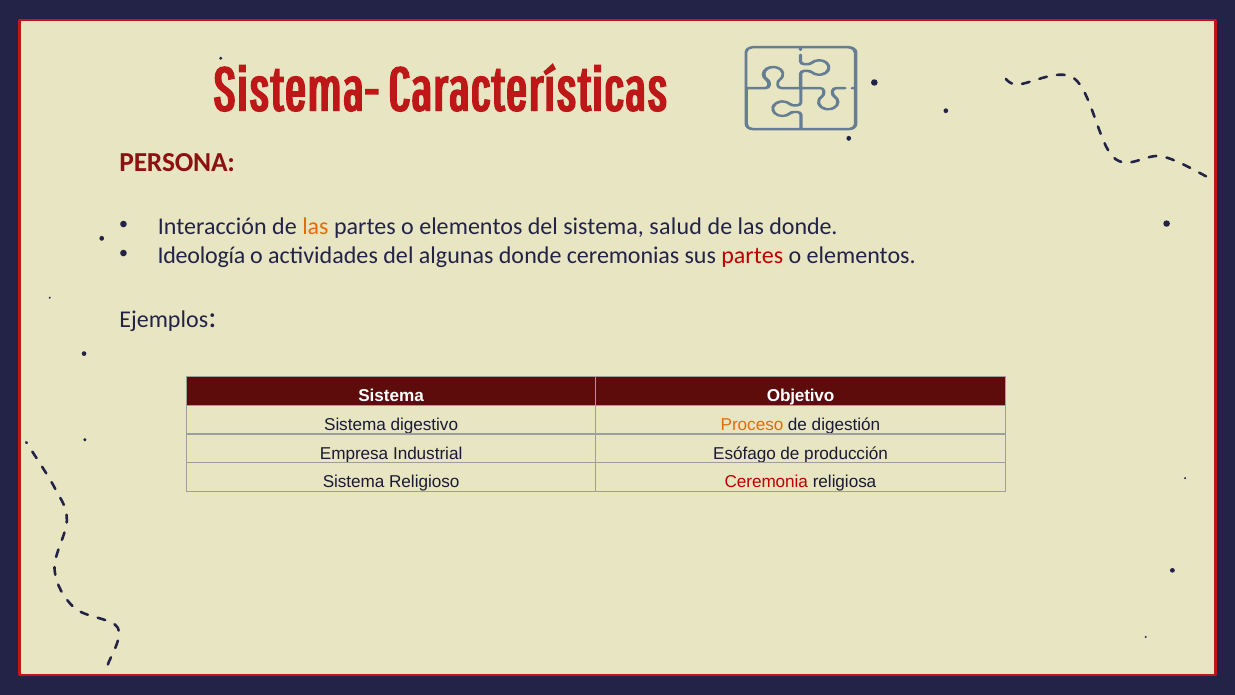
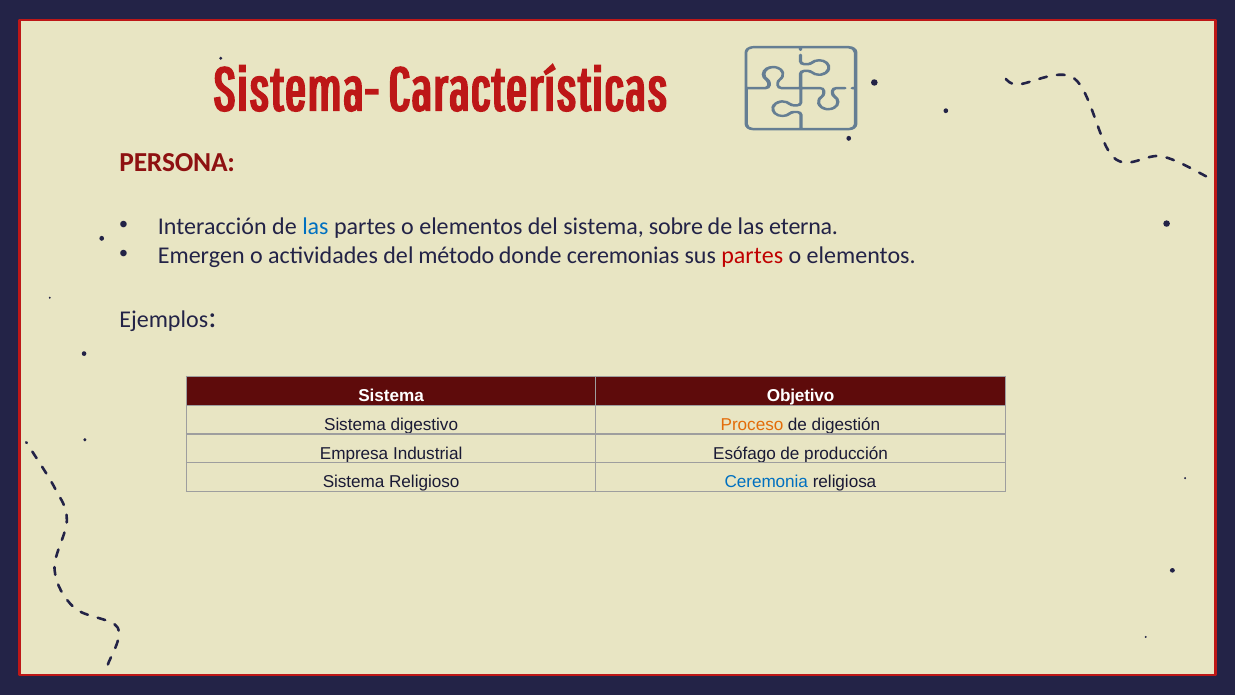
las at (315, 226) colour: orange -> blue
salud: salud -> sobre
las donde: donde -> eterna
Ideología: Ideología -> Emergen
algunas: algunas -> método
Ceremonia colour: red -> blue
